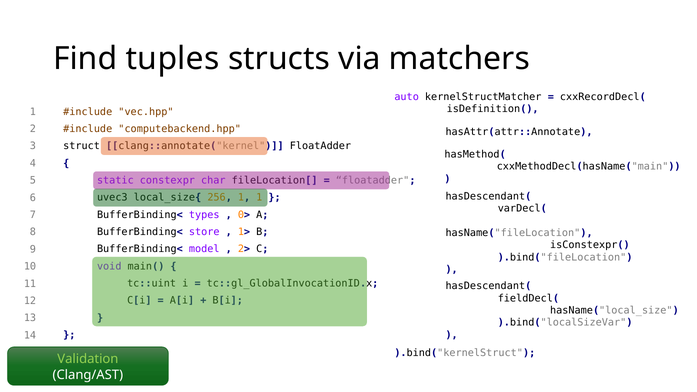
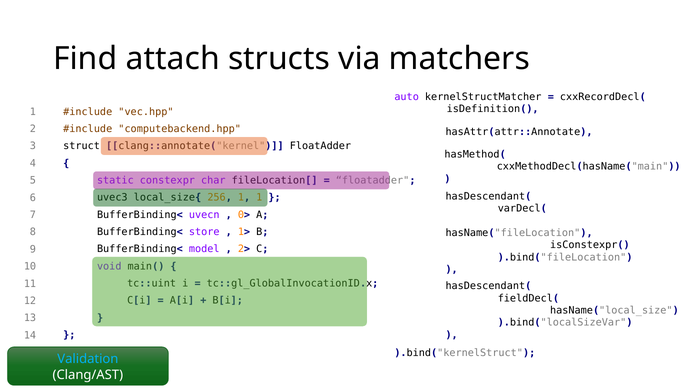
tuples: tuples -> attach
types: types -> uvecn
Validation colour: light green -> light blue
